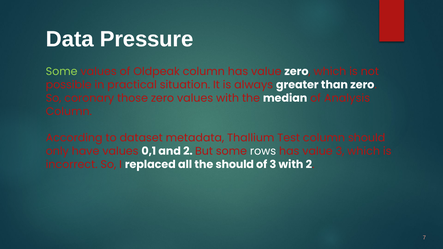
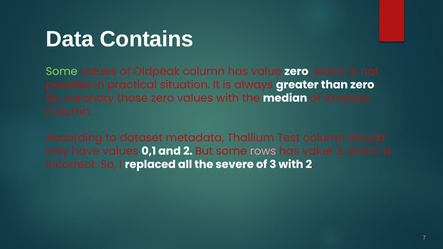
Pressure: Pressure -> Contains
rows colour: white -> pink
the should: should -> severe
